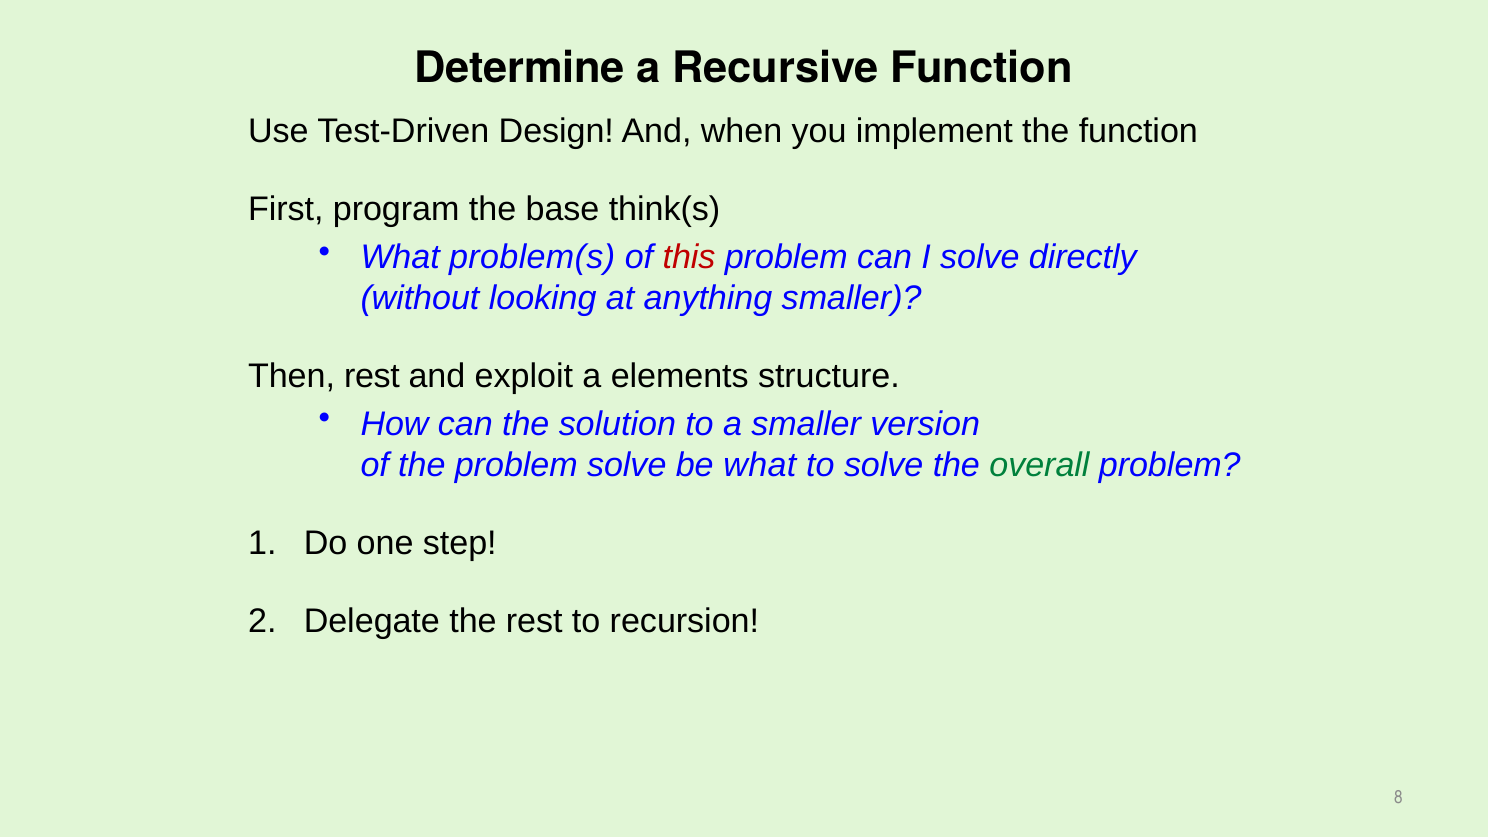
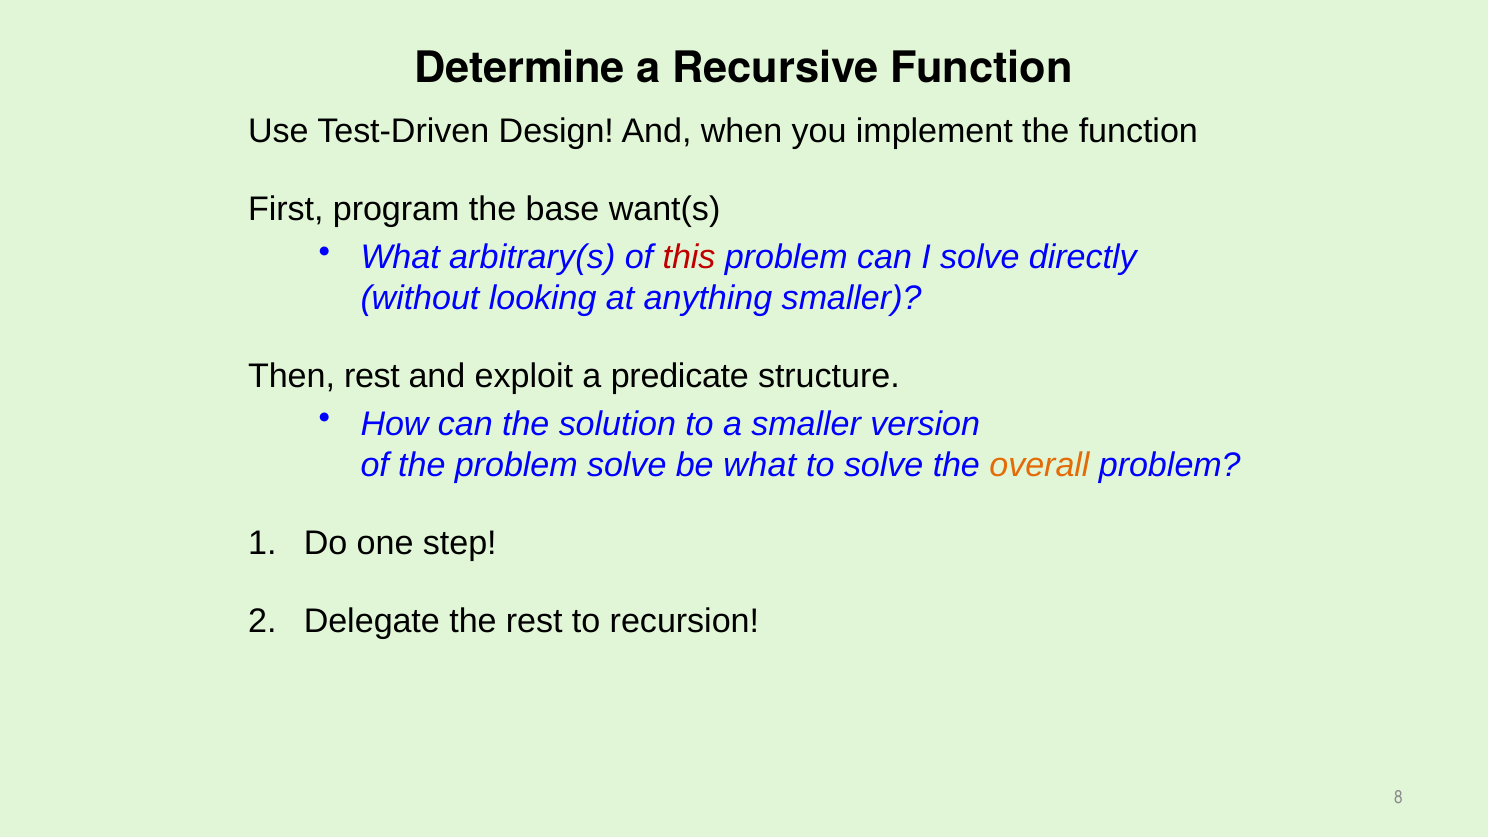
think(s: think(s -> want(s
problem(s: problem(s -> arbitrary(s
elements: elements -> predicate
overall colour: green -> orange
